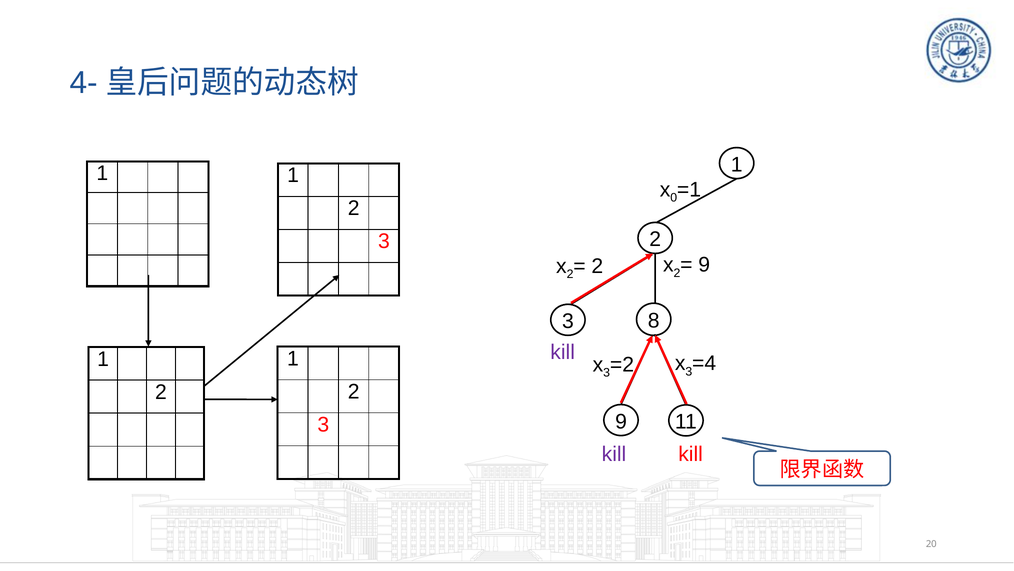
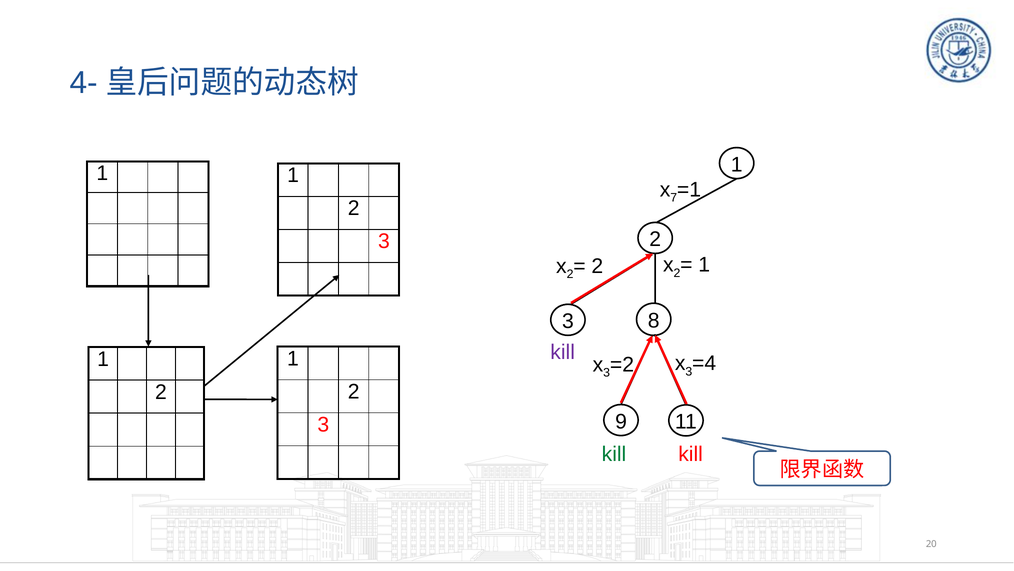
0: 0 -> 7
9 at (704, 265): 9 -> 1
kill at (614, 454) colour: purple -> green
